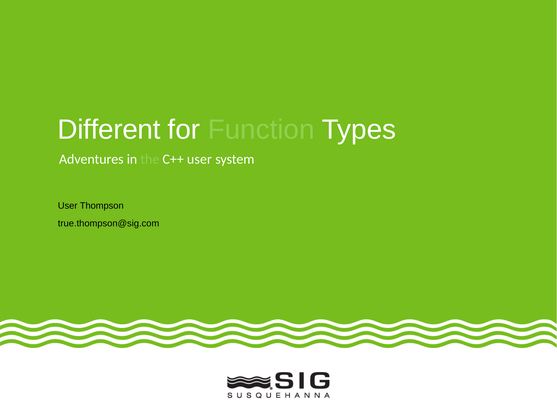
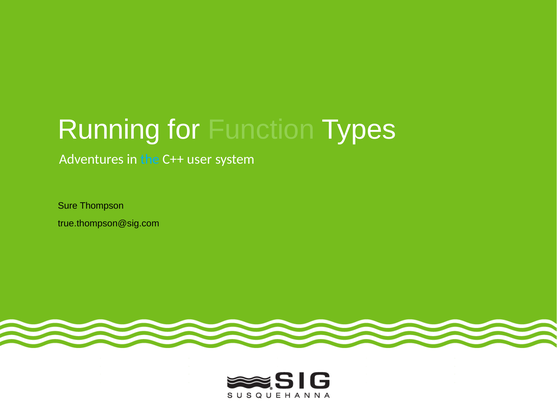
Different: Different -> Running
the colour: light green -> light blue
User at (68, 206): User -> Sure
